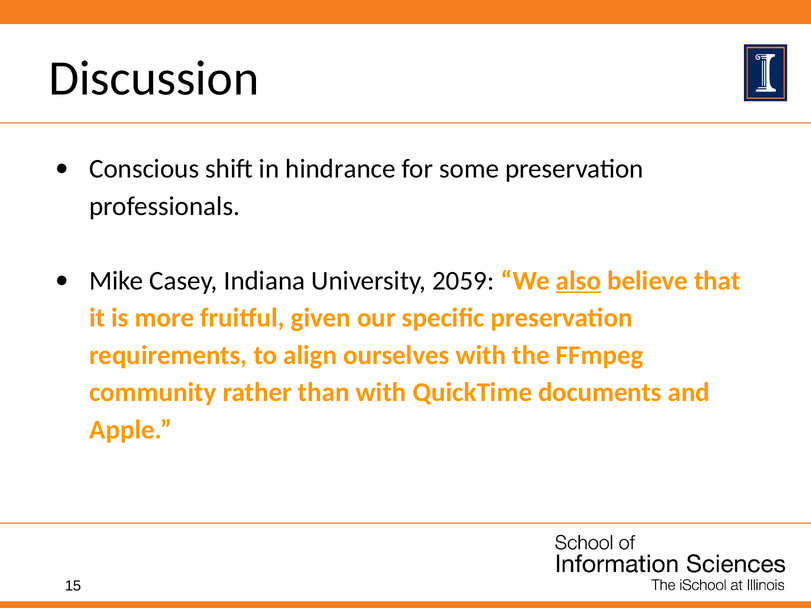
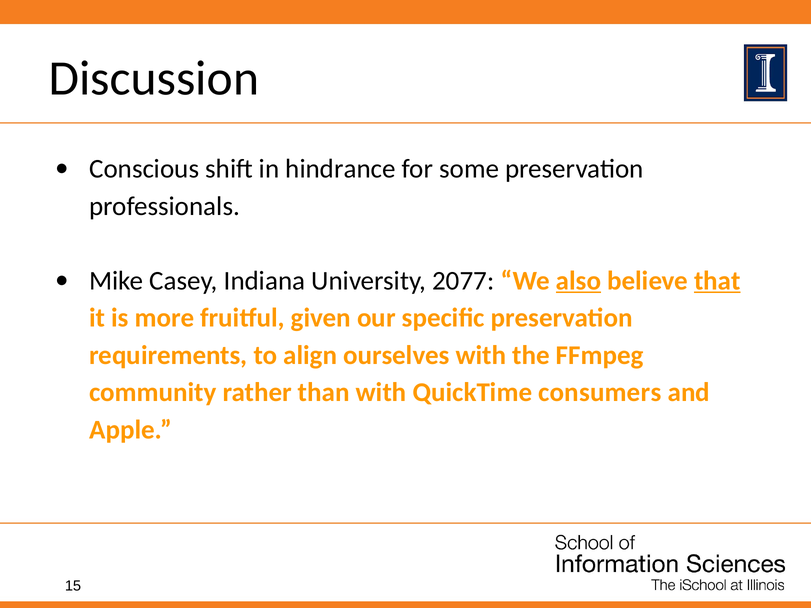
2059: 2059 -> 2077
that underline: none -> present
documents: documents -> consumers
